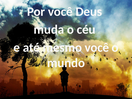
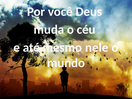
mesmo você: você -> nele
